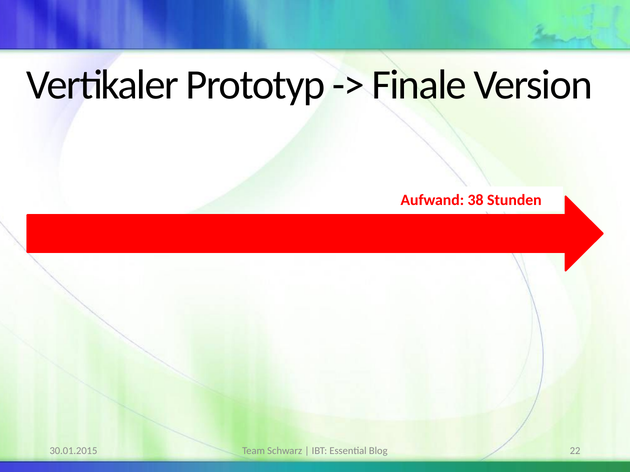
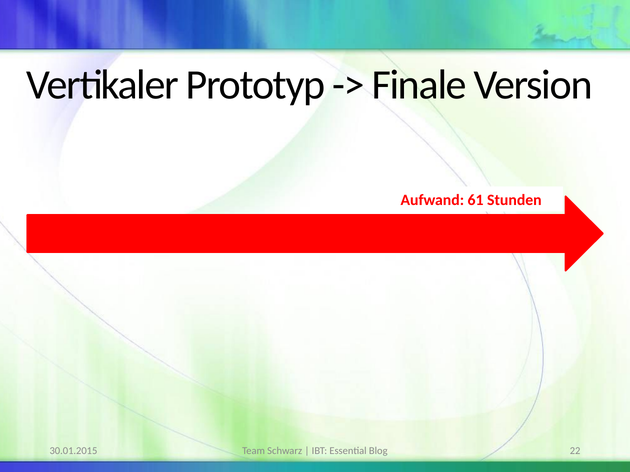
38: 38 -> 61
